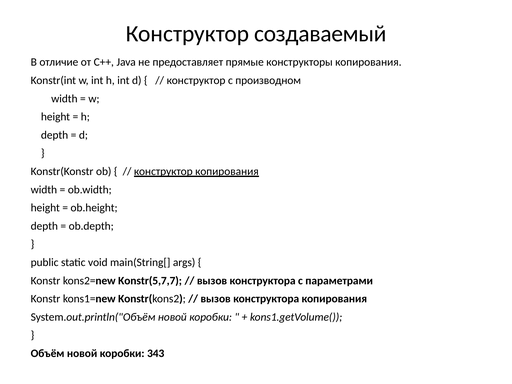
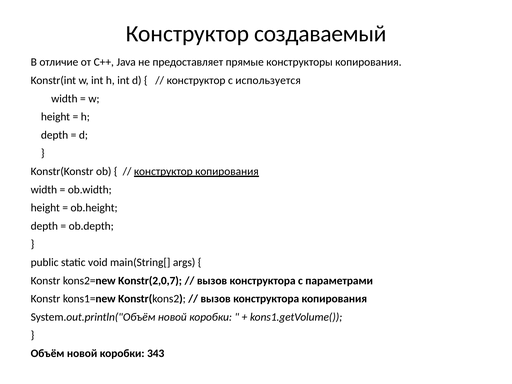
производном: производном -> используется
Konstr(5,7,7: Konstr(5,7,7 -> Konstr(2,0,7
